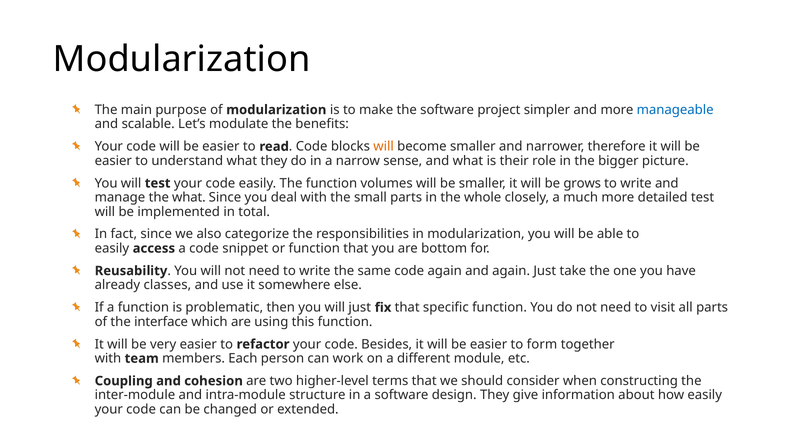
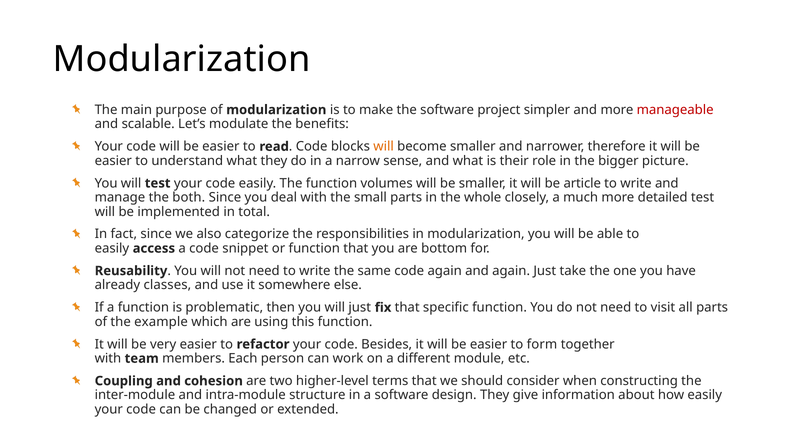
manageable colour: blue -> red
grows: grows -> article
the what: what -> both
interface: interface -> example
